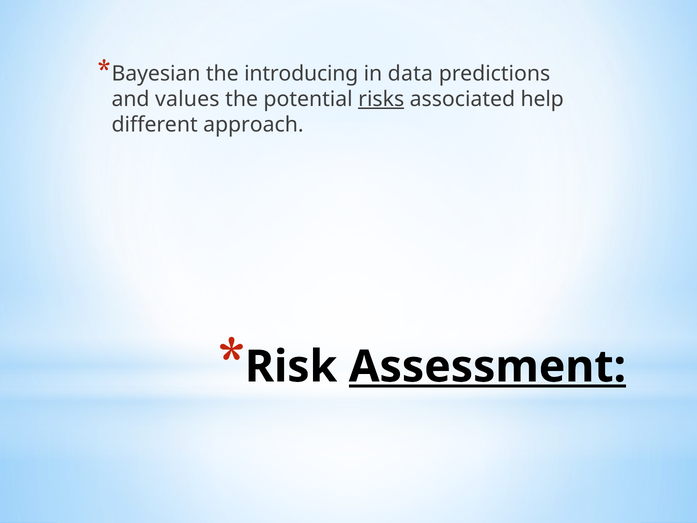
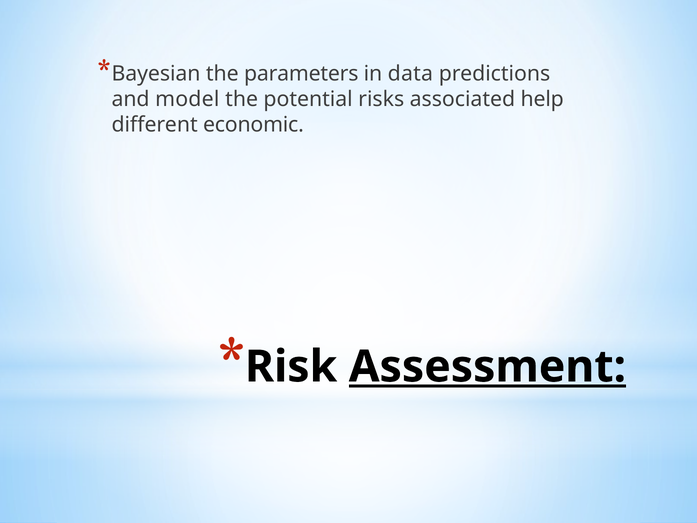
introducing: introducing -> parameters
values: values -> model
risks underline: present -> none
approach: approach -> economic
